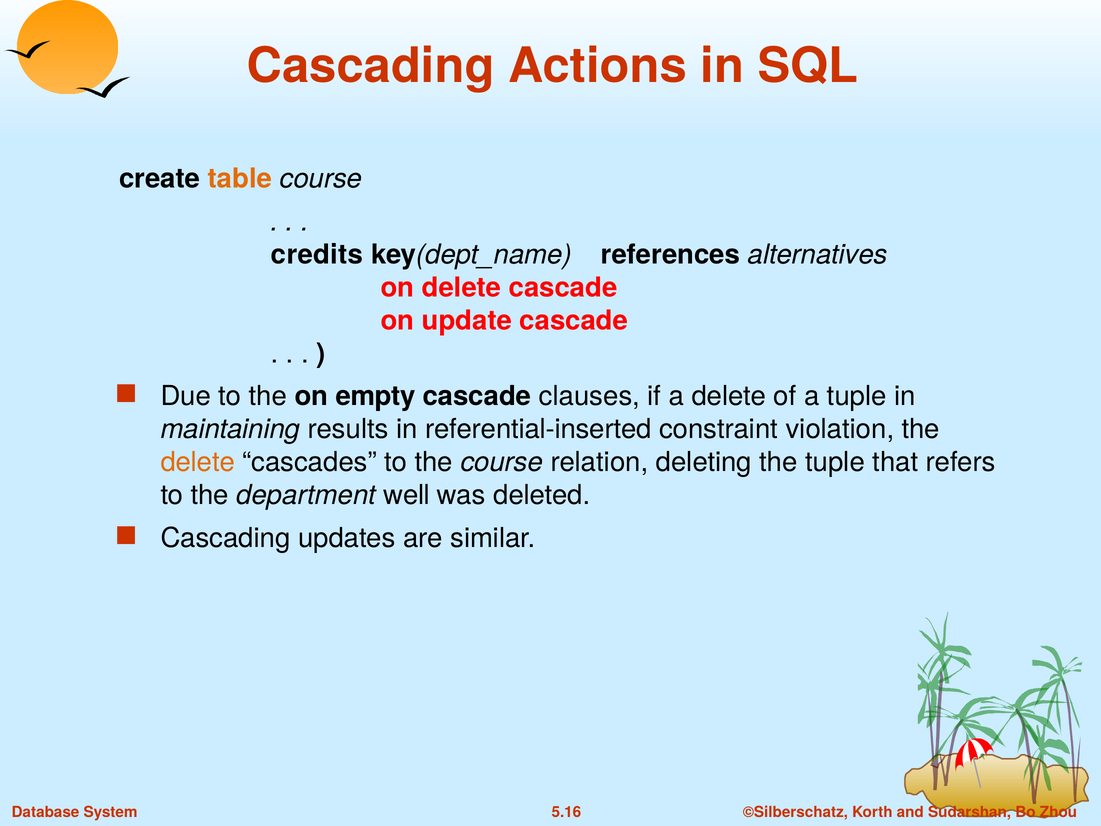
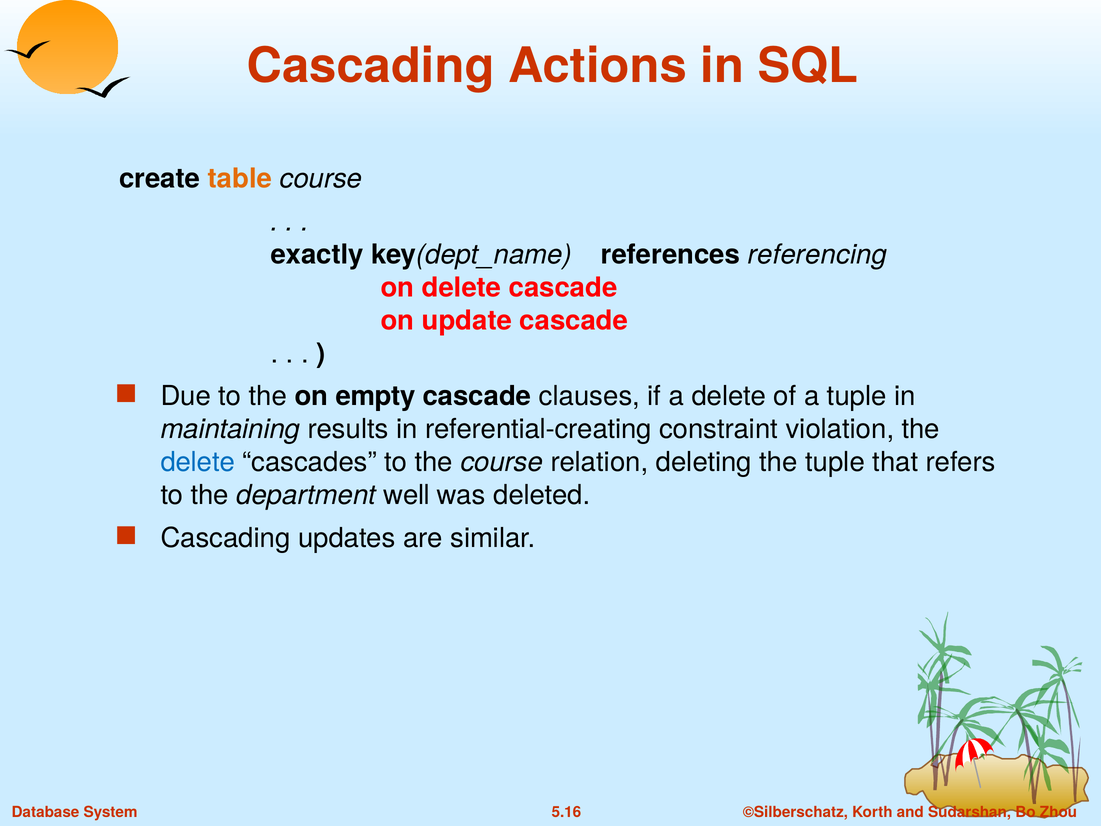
credits: credits -> exactly
alternatives: alternatives -> referencing
referential-inserted: referential-inserted -> referential-creating
delete at (198, 462) colour: orange -> blue
